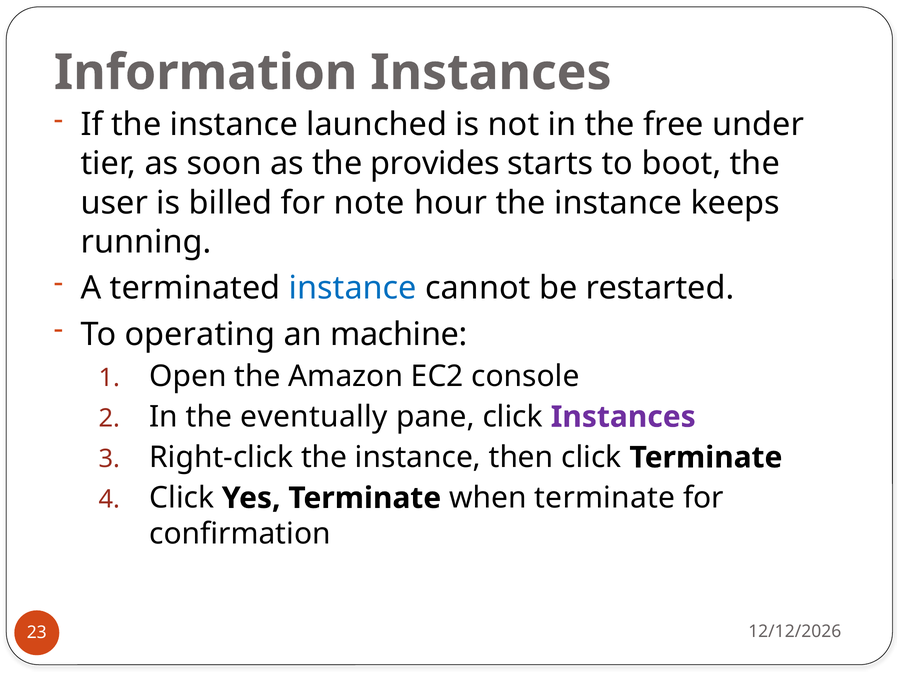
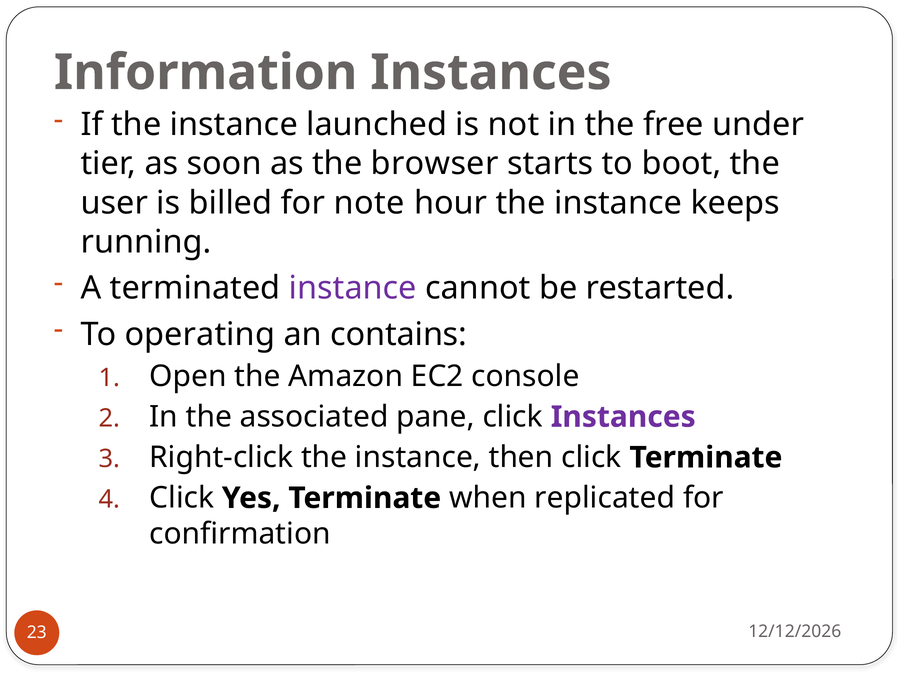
provides: provides -> browser
instance at (353, 288) colour: blue -> purple
machine: machine -> contains
eventually: eventually -> associated
when terminate: terminate -> replicated
